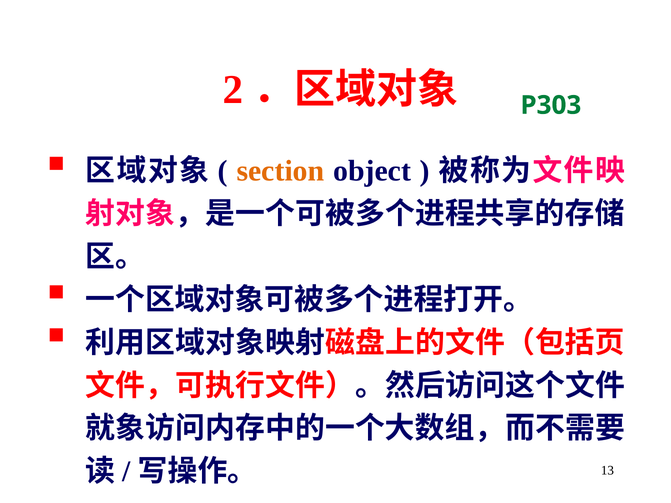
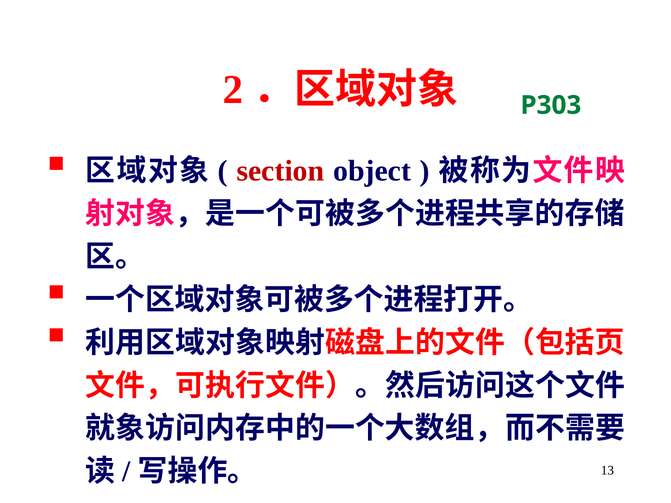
section colour: orange -> red
